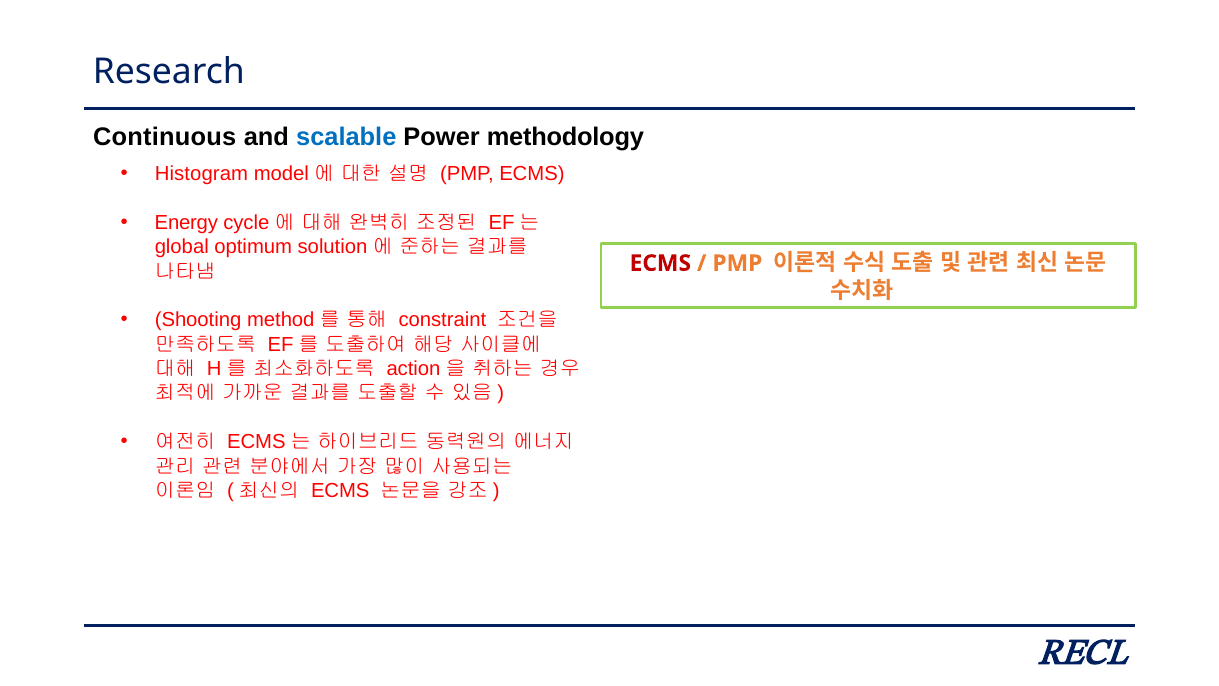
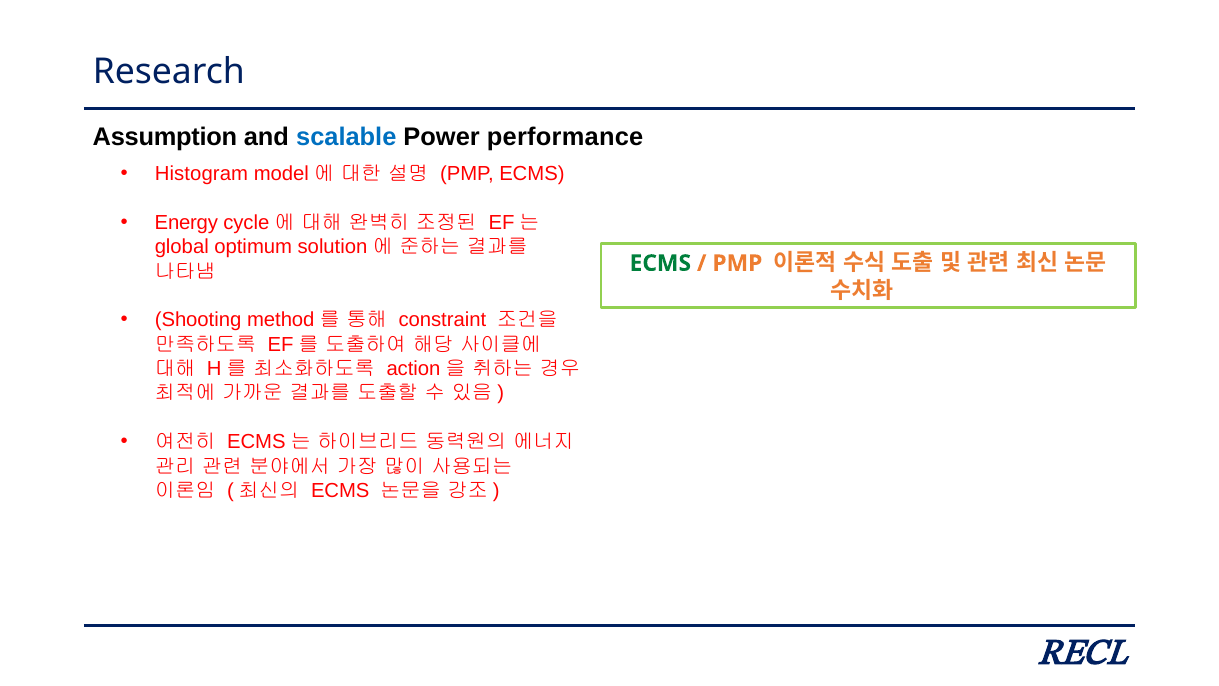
Continuous: Continuous -> Assumption
methodology: methodology -> performance
ECMS at (660, 263) colour: red -> green
